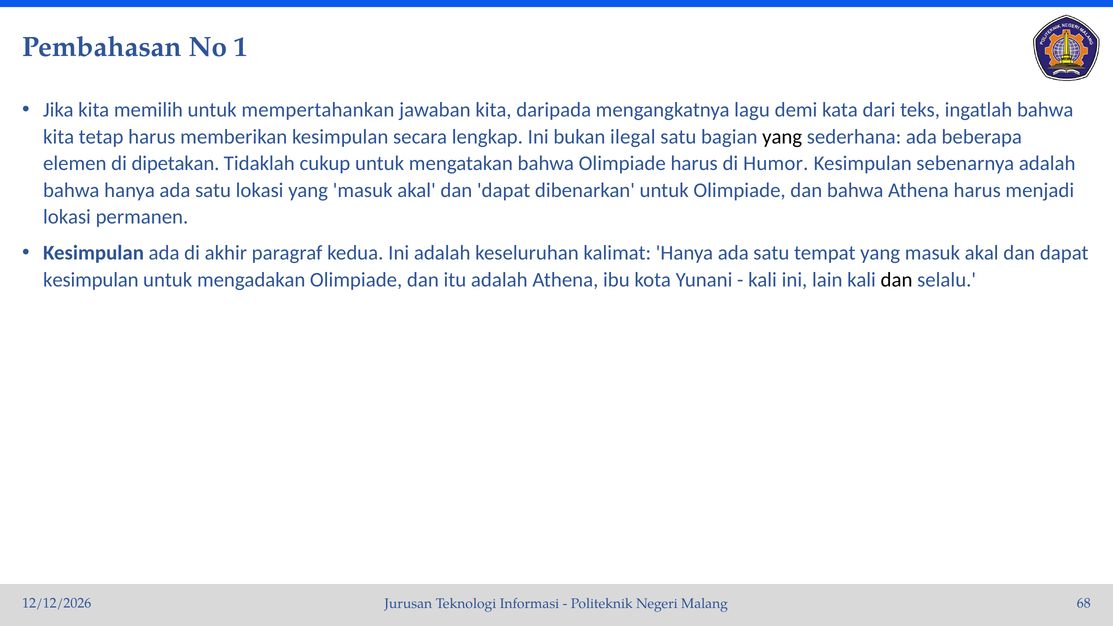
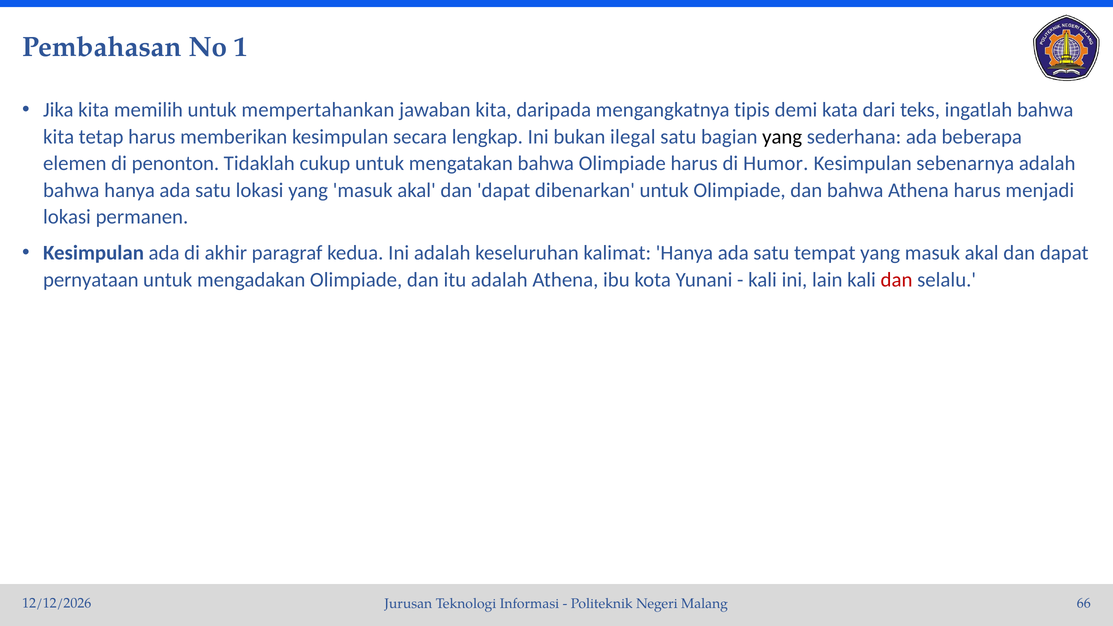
lagu: lagu -> tipis
dipetakan: dipetakan -> penonton
kesimpulan at (91, 280): kesimpulan -> pernyataan
dan at (897, 280) colour: black -> red
68: 68 -> 66
